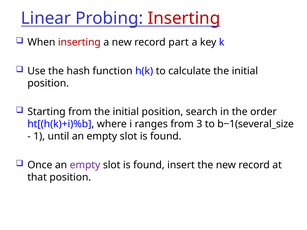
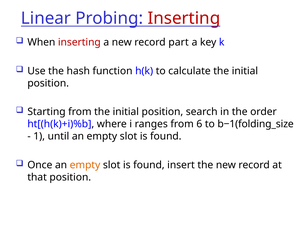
3: 3 -> 6
b−1(several_size: b−1(several_size -> b−1(folding_size
empty at (85, 165) colour: purple -> orange
